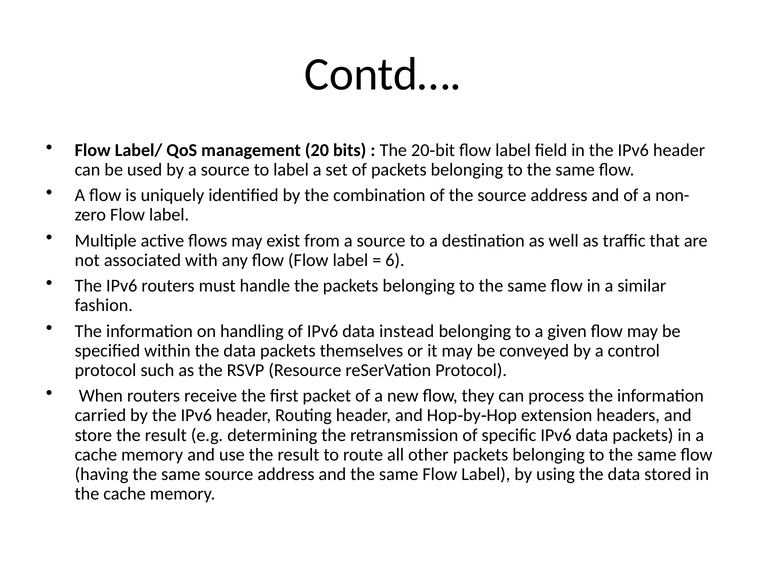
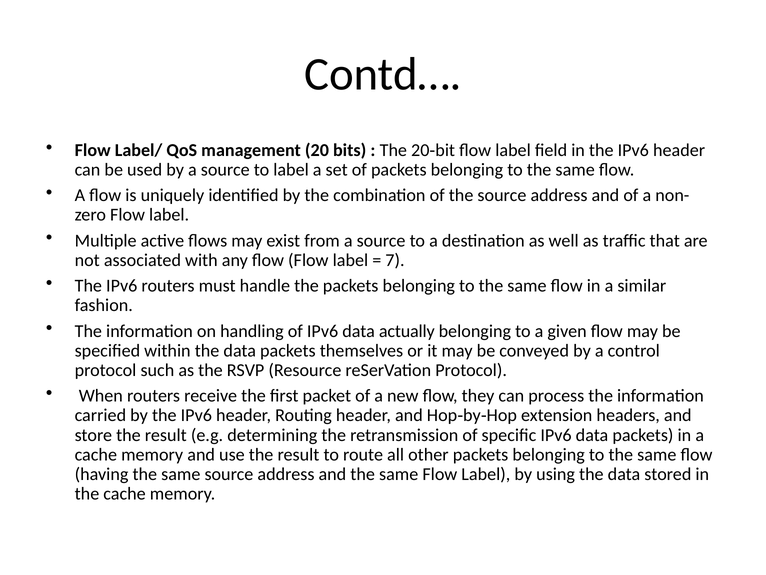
6: 6 -> 7
instead: instead -> actually
